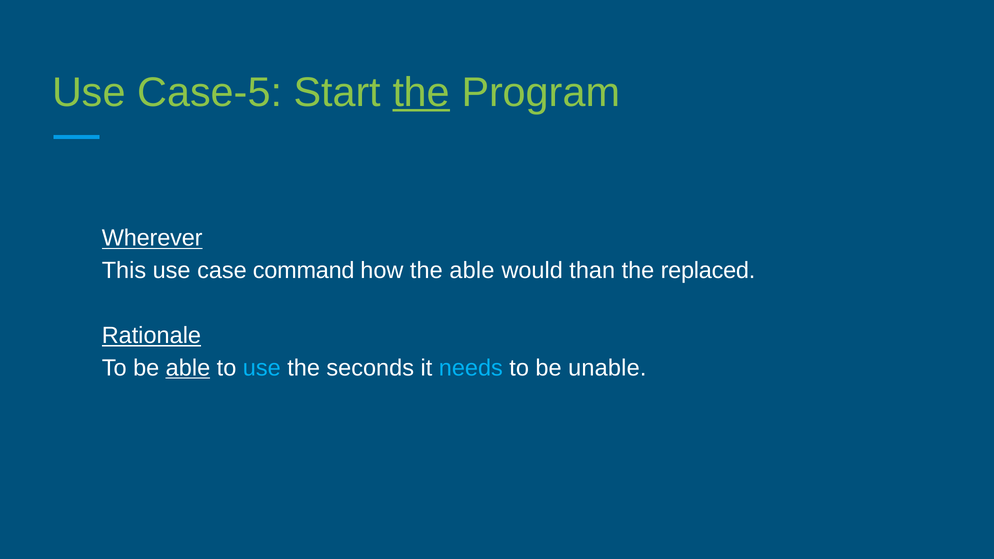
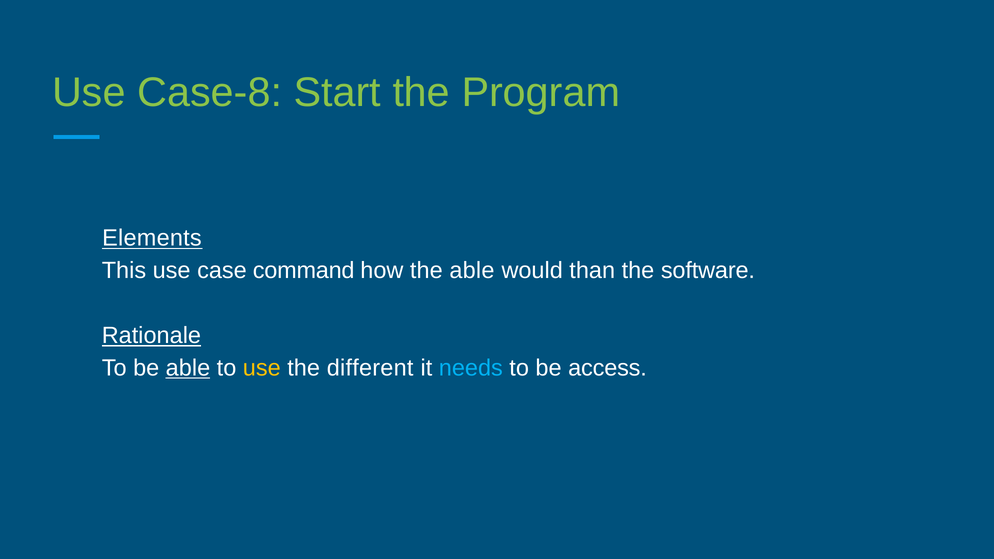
Case-5: Case-5 -> Case-8
the at (421, 92) underline: present -> none
Wherever: Wherever -> Elements
replaced: replaced -> software
use at (262, 368) colour: light blue -> yellow
seconds: seconds -> different
unable: unable -> access
